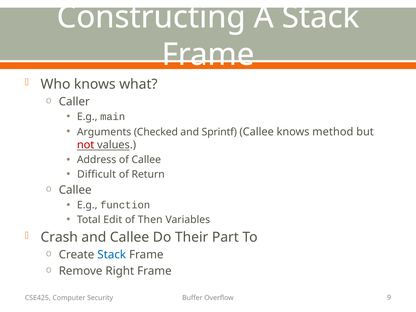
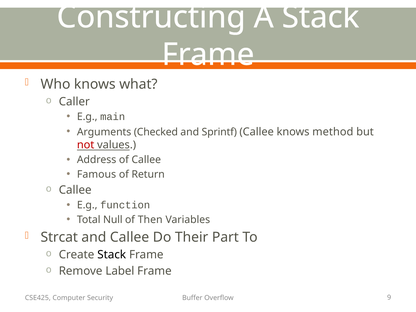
Difficult: Difficult -> Famous
Edit: Edit -> Null
Crash: Crash -> Strcat
Stack at (112, 255) colour: blue -> black
Right: Right -> Label
